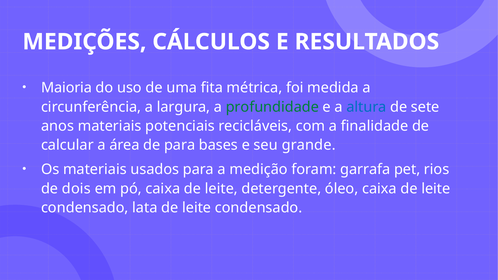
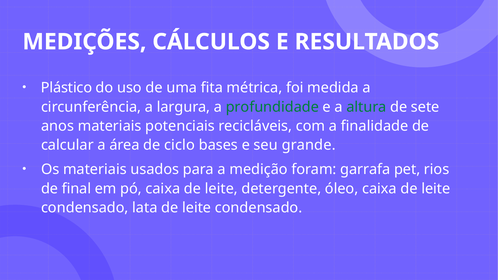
Maioria: Maioria -> Plástico
altura colour: blue -> green
de para: para -> ciclo
dois: dois -> final
